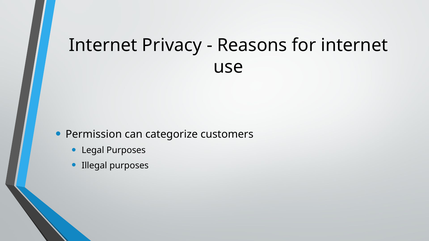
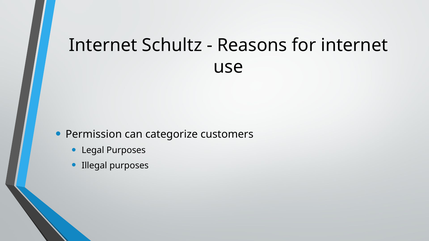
Privacy: Privacy -> Schultz
